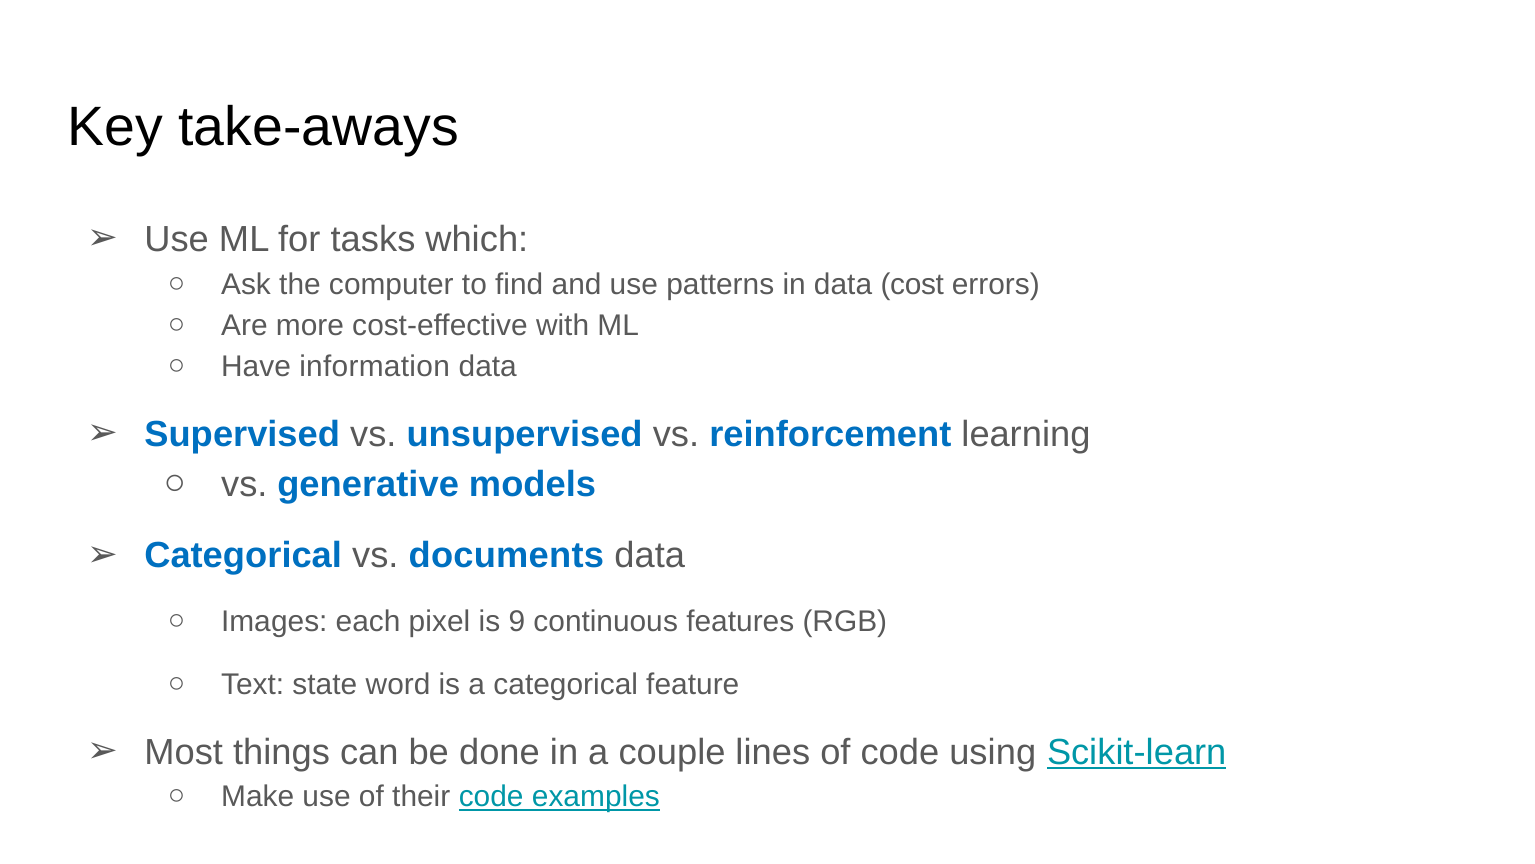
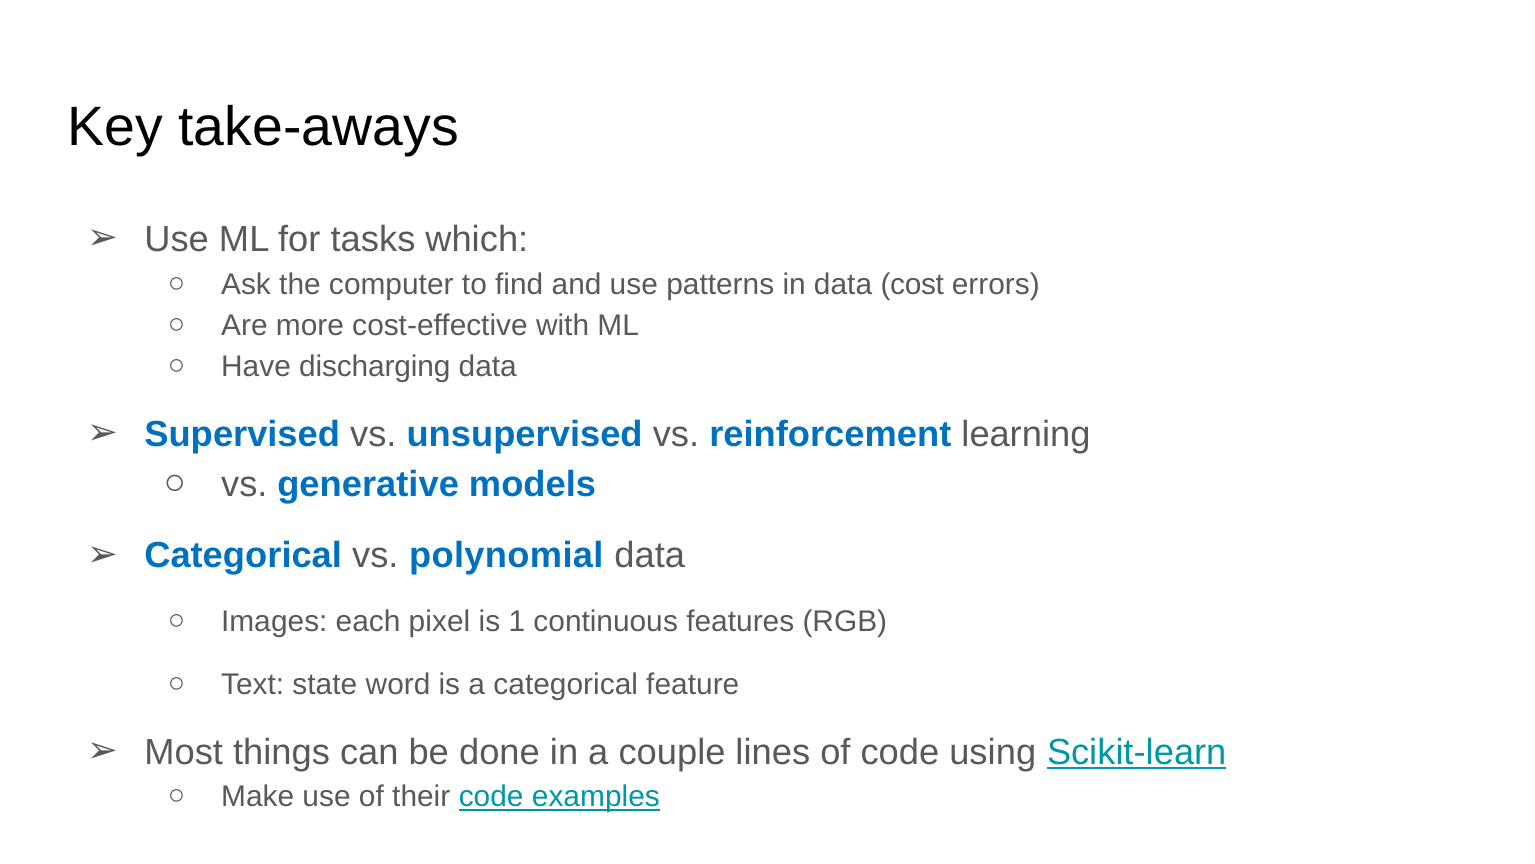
information: information -> discharging
documents: documents -> polynomial
9: 9 -> 1
